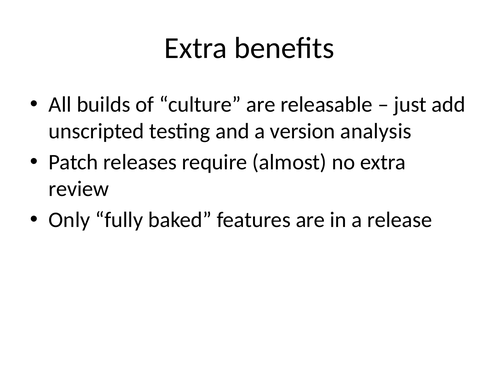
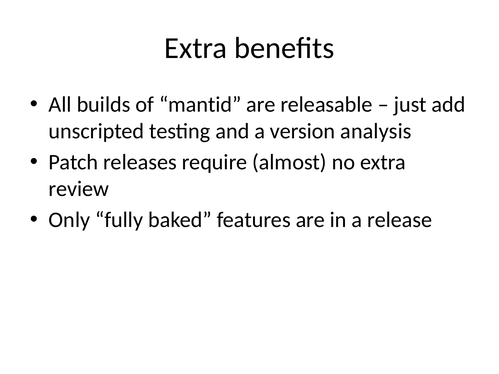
culture: culture -> mantid
